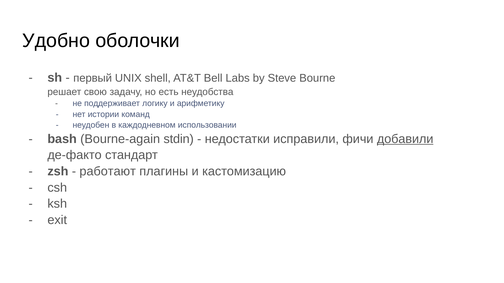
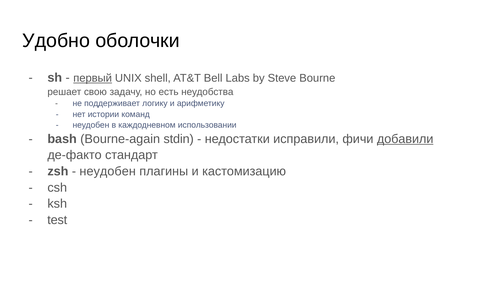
первый underline: none -> present
работают at (108, 172): работают -> неудобен
exit: exit -> test
